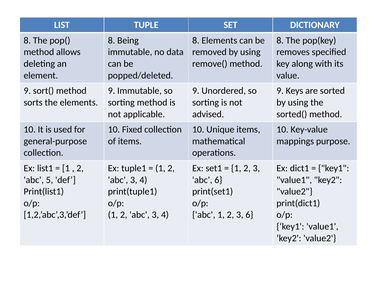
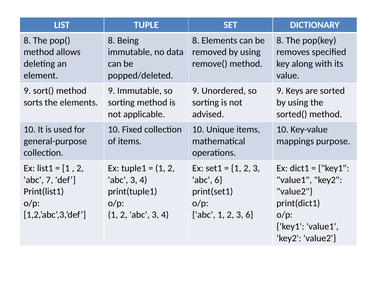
5: 5 -> 7
